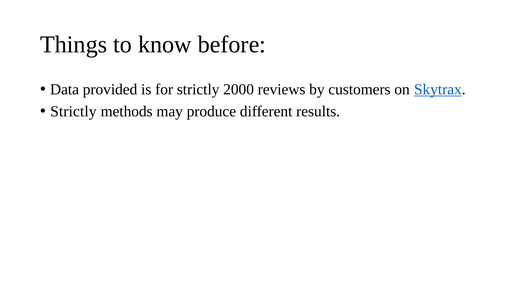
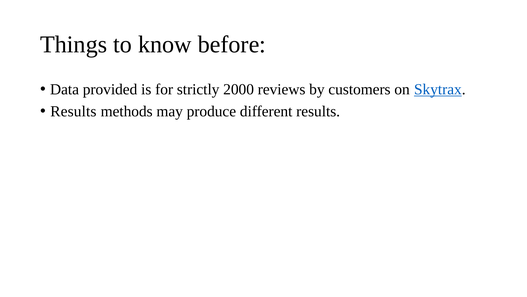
Strictly at (73, 111): Strictly -> Results
